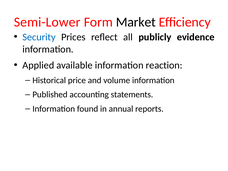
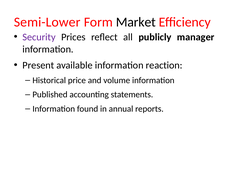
Security colour: blue -> purple
evidence: evidence -> manager
Applied: Applied -> Present
